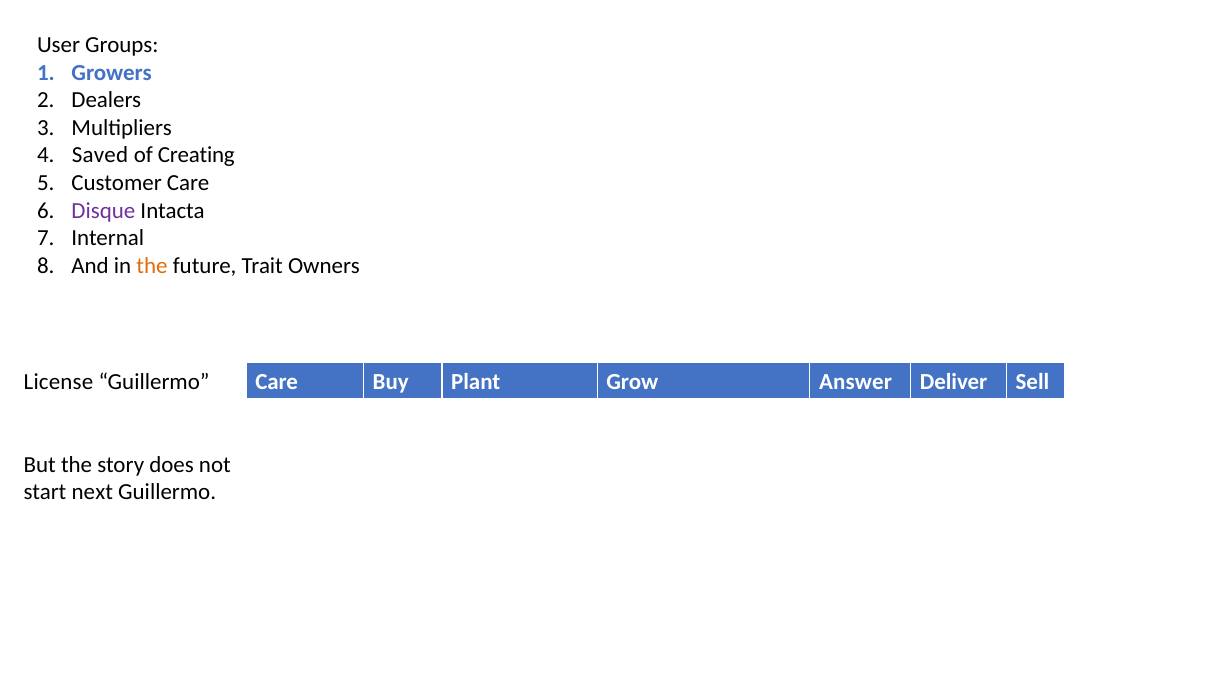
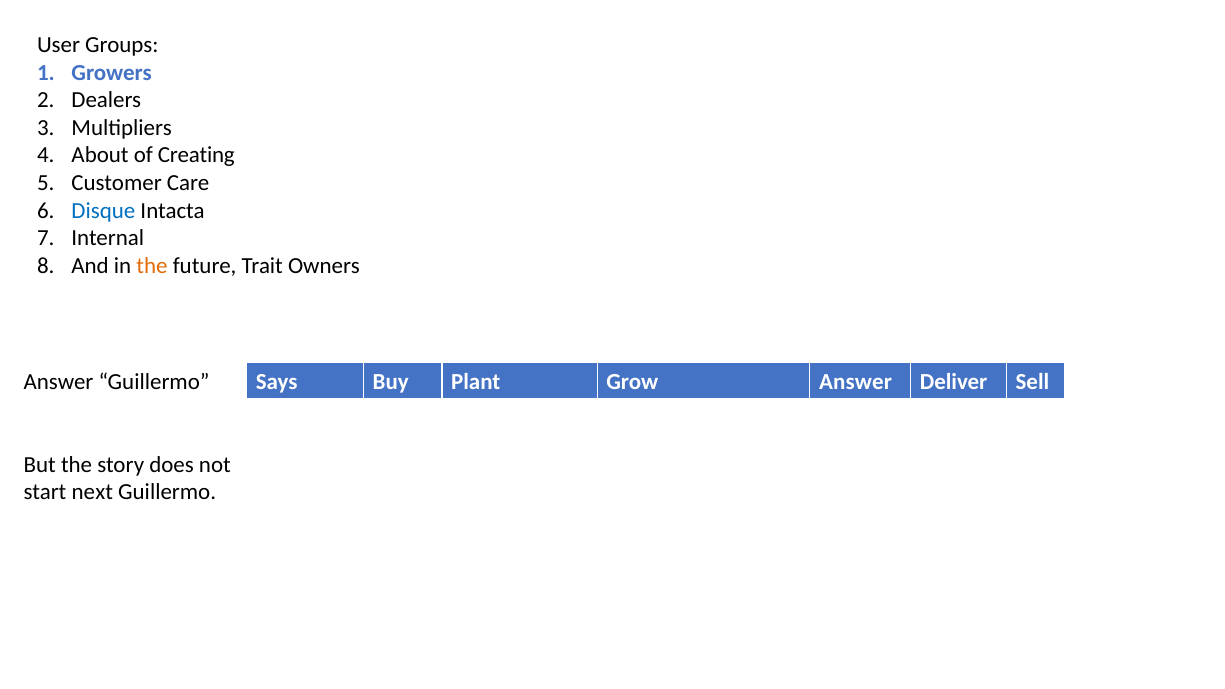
Saved: Saved -> About
Disque colour: purple -> blue
Care at (277, 381): Care -> Says
License at (58, 382): License -> Answer
